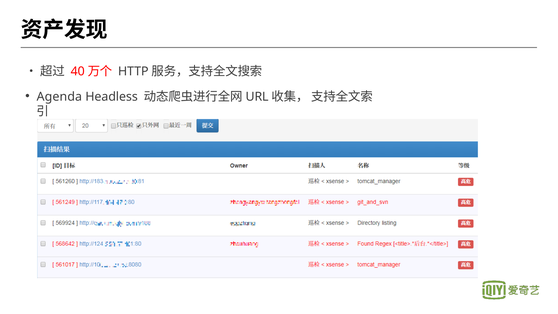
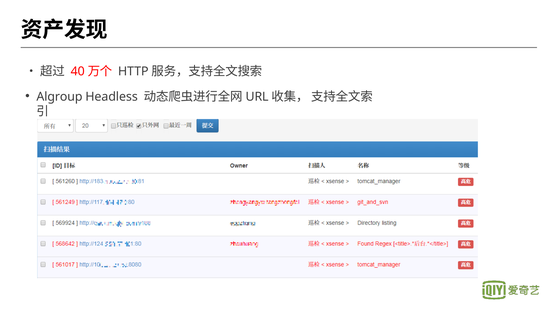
Agenda: Agenda -> Algroup
